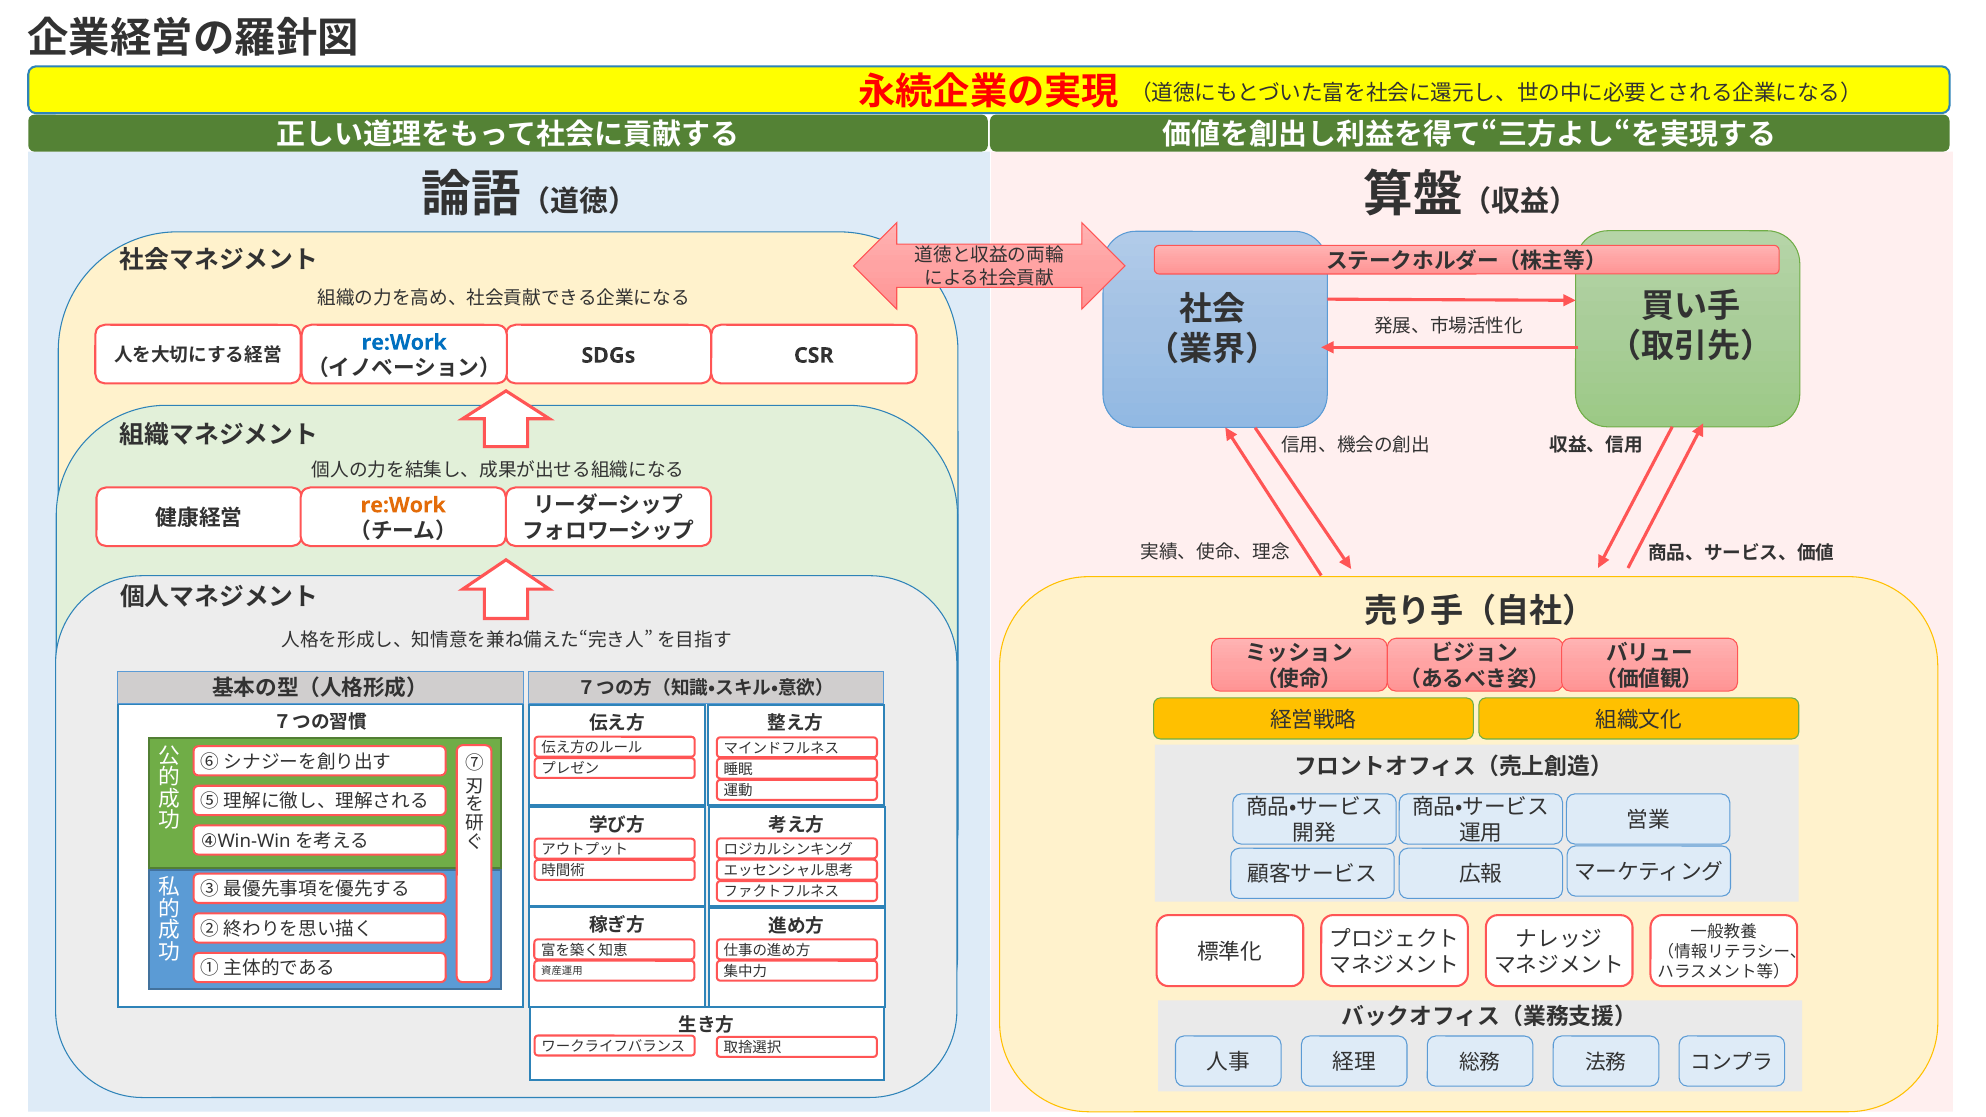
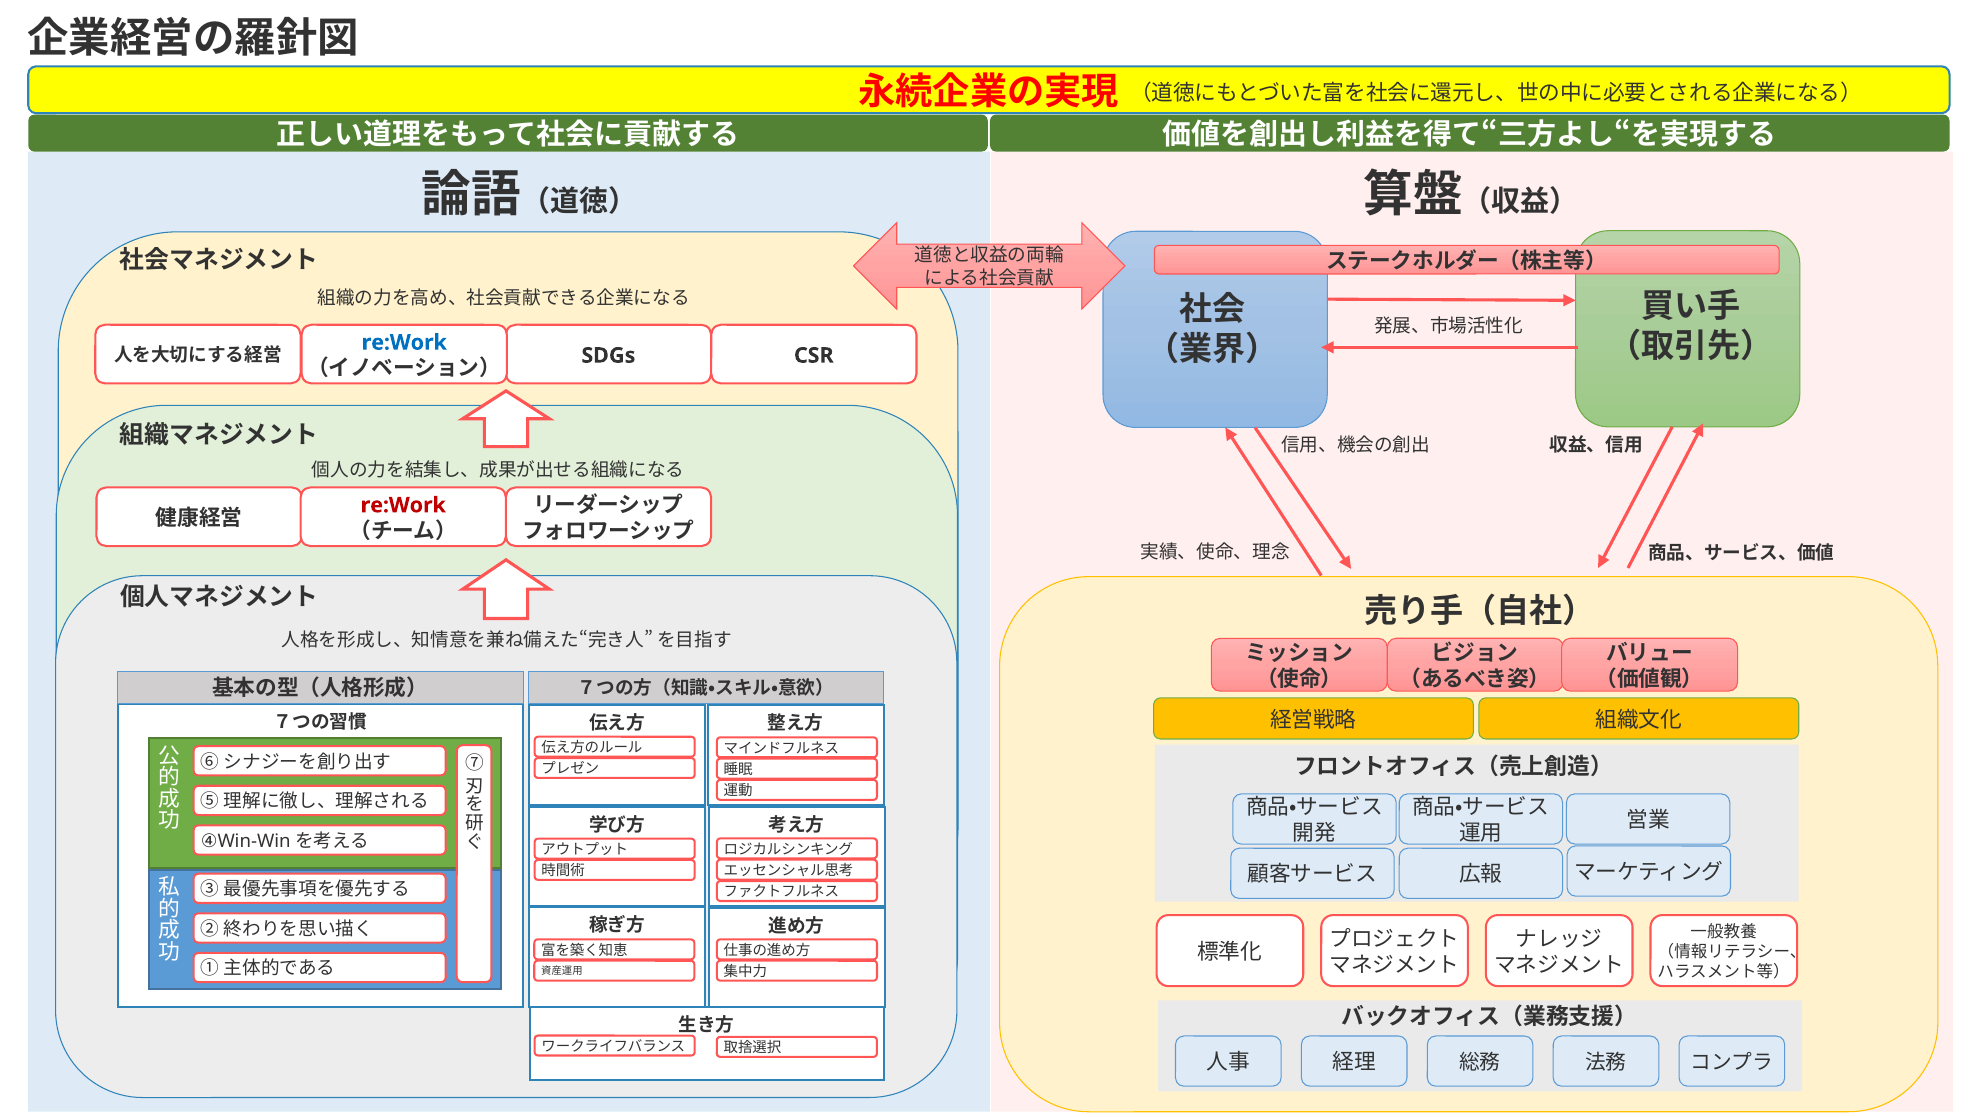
re:Work at (403, 505) colour: orange -> red
